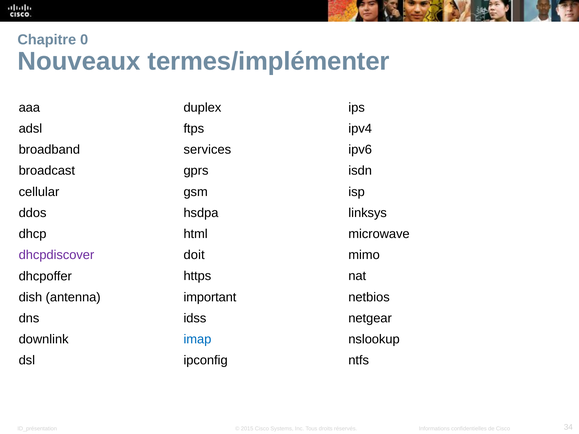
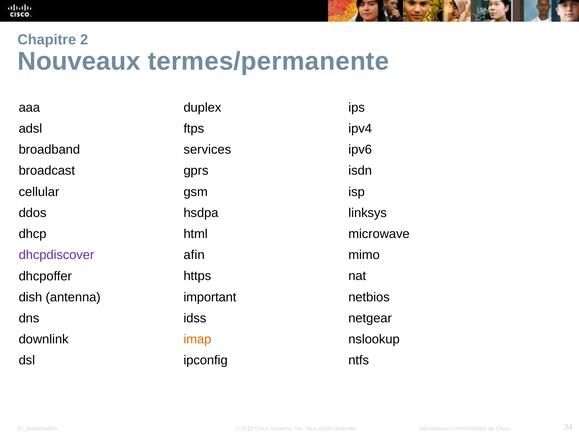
0: 0 -> 2
termes/implémenter: termes/implémenter -> termes/permanente
doit: doit -> afin
imap colour: blue -> orange
